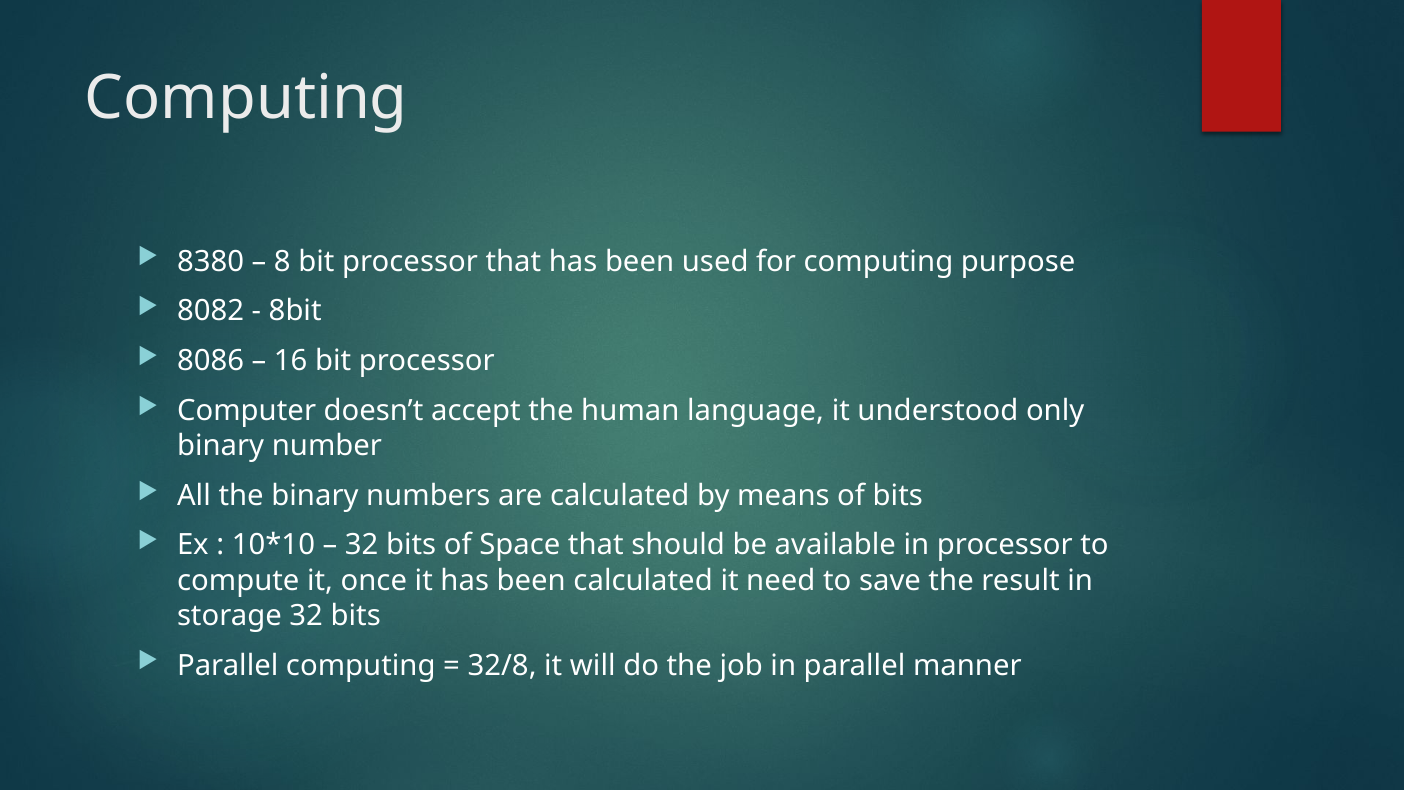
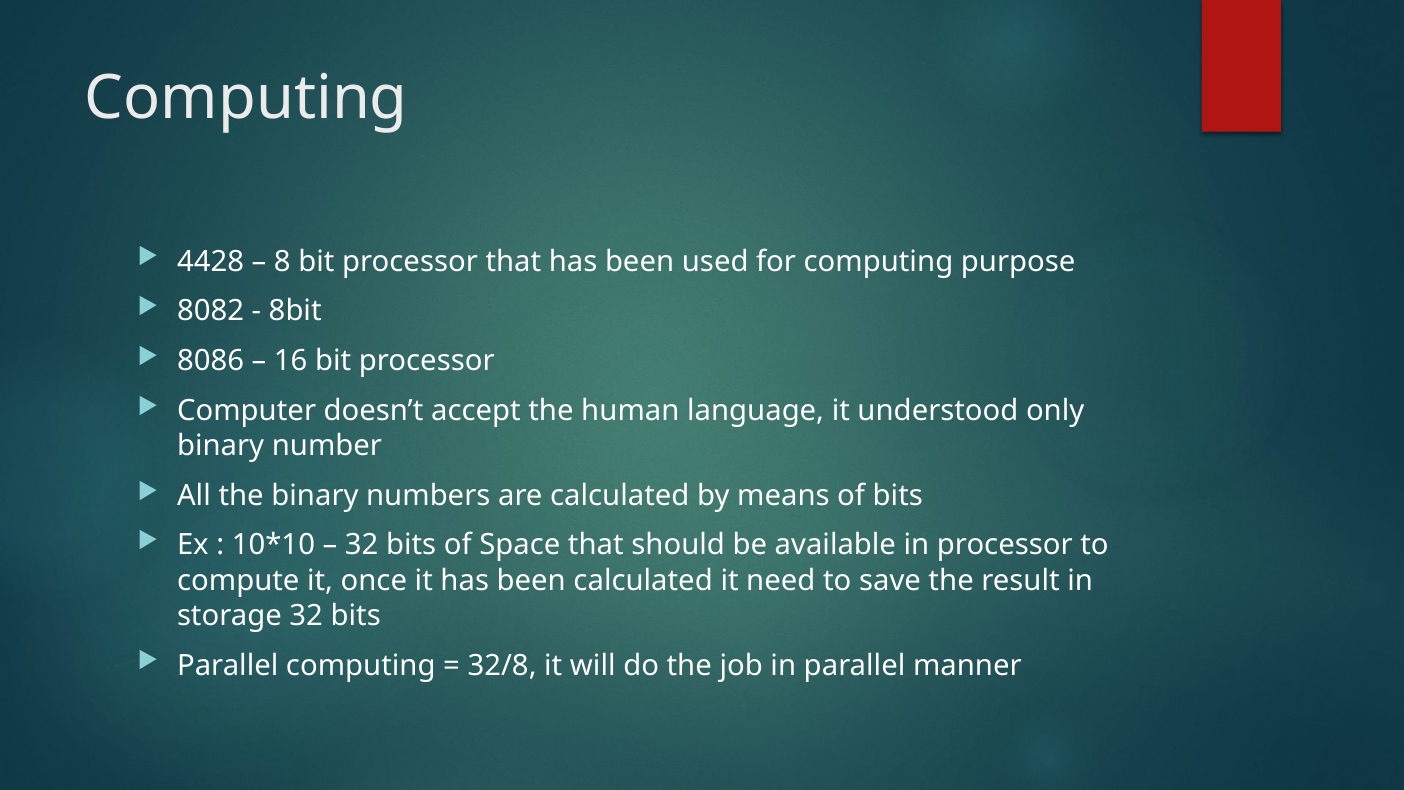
8380: 8380 -> 4428
